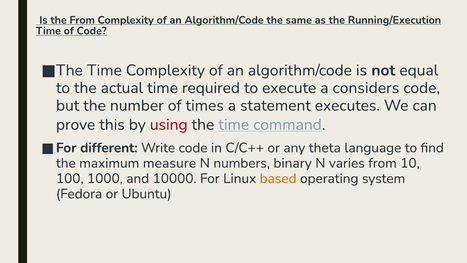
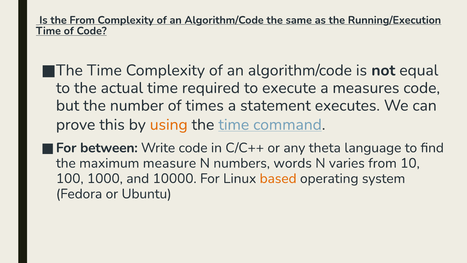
considers: considers -> measures
using colour: red -> orange
different: different -> between
binary: binary -> words
